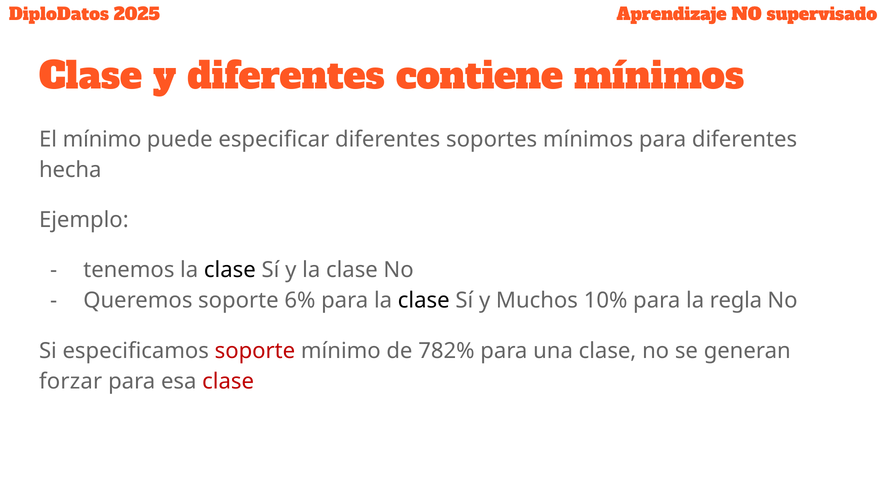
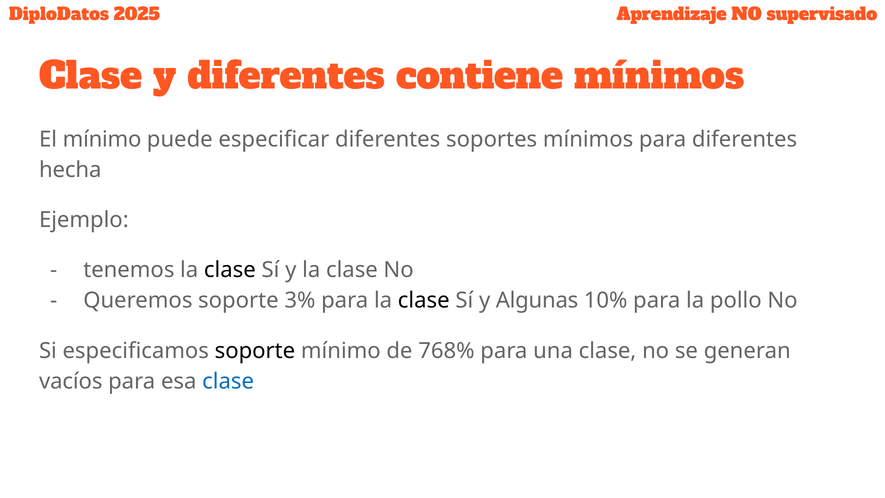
6%: 6% -> 3%
Muchos: Muchos -> Algunas
regla: regla -> pollo
soporte at (255, 351) colour: red -> black
782%: 782% -> 768%
forzar: forzar -> vacíos
clase at (228, 381) colour: red -> blue
